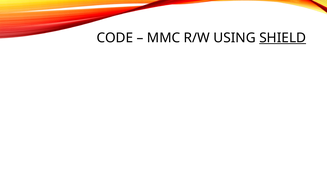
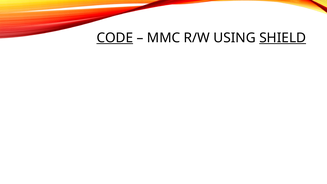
CODE underline: none -> present
